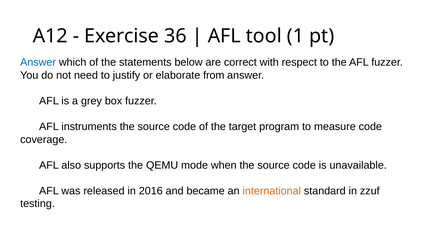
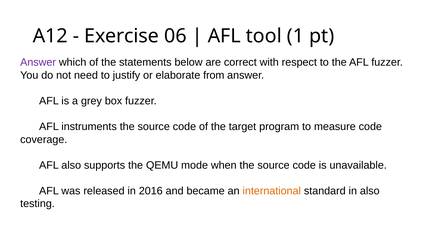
36: 36 -> 06
Answer at (38, 62) colour: blue -> purple
in zzuf: zzuf -> also
